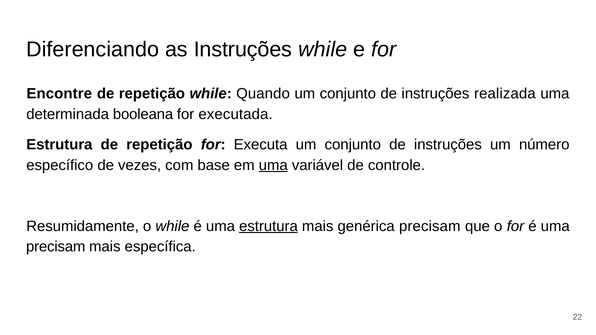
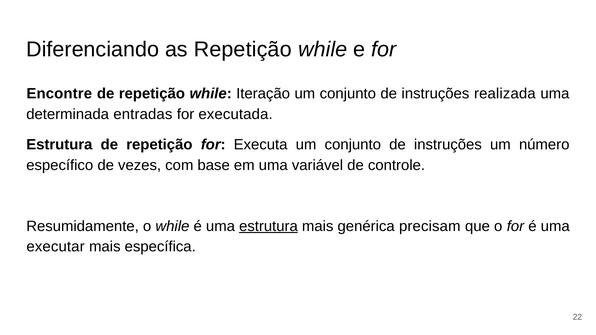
as Instruções: Instruções -> Repetição
Quando: Quando -> Iteração
booleana: booleana -> entradas
uma at (273, 165) underline: present -> none
precisam at (56, 247): precisam -> executar
